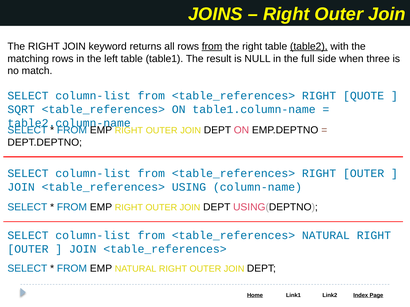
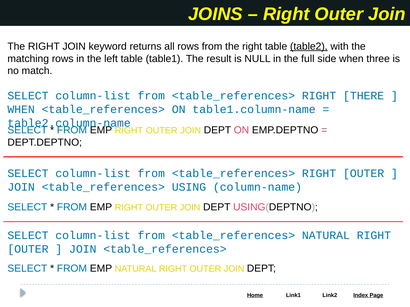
from at (212, 46) underline: present -> none
QUOTE: QUOTE -> THERE
SQRT at (21, 110): SQRT -> WHEN
